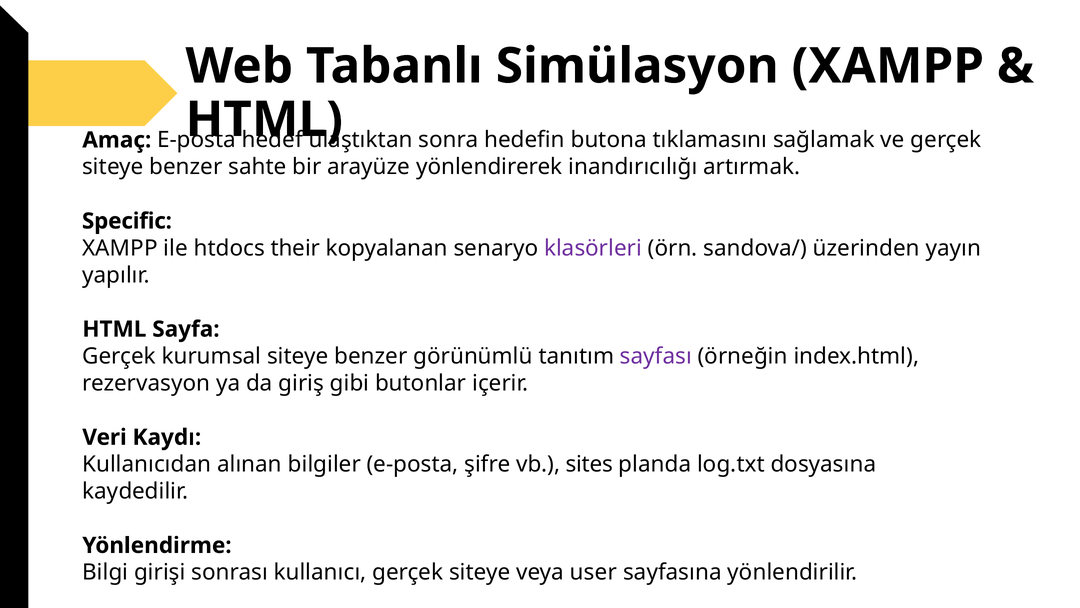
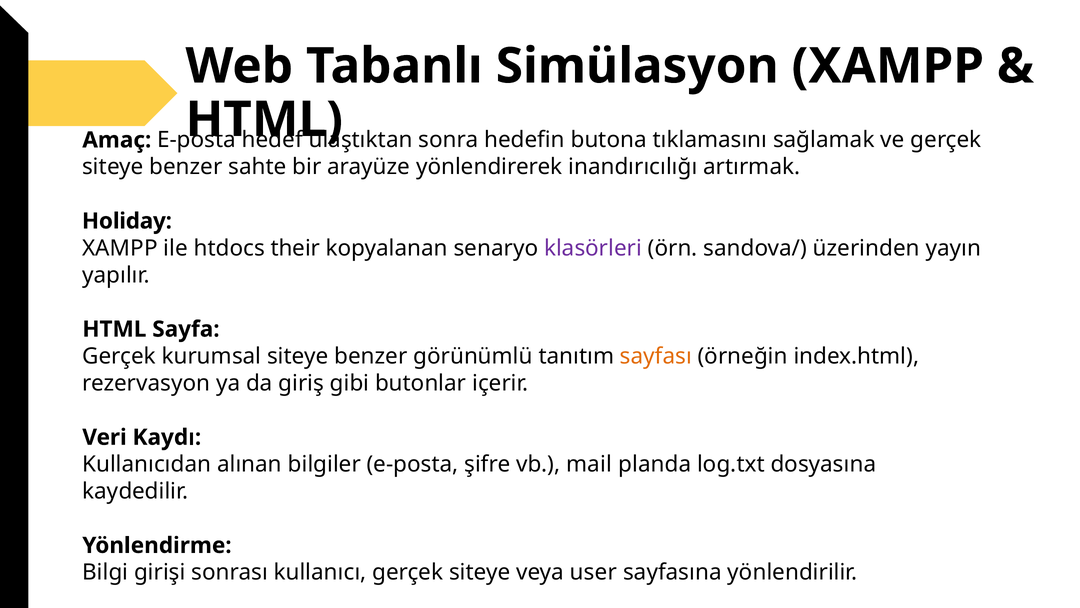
Specific: Specific -> Holiday
sayfası colour: purple -> orange
sites: sites -> mail
